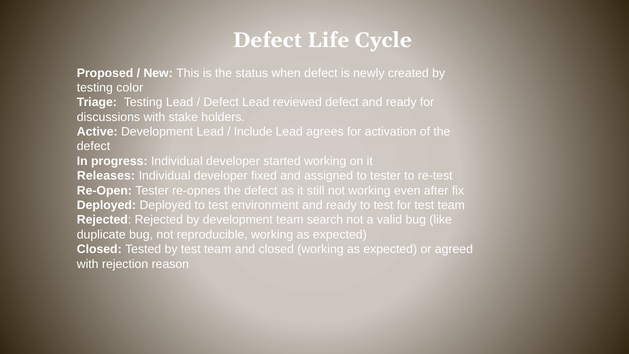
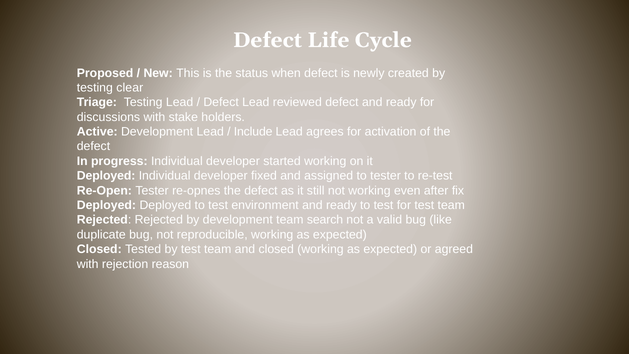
color: color -> clear
Releases at (106, 176): Releases -> Deployed
